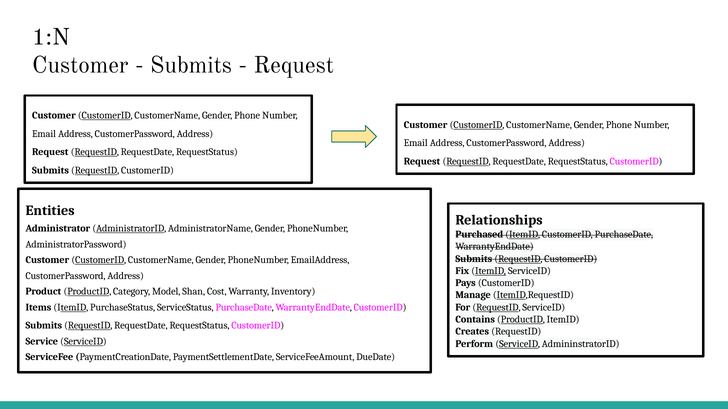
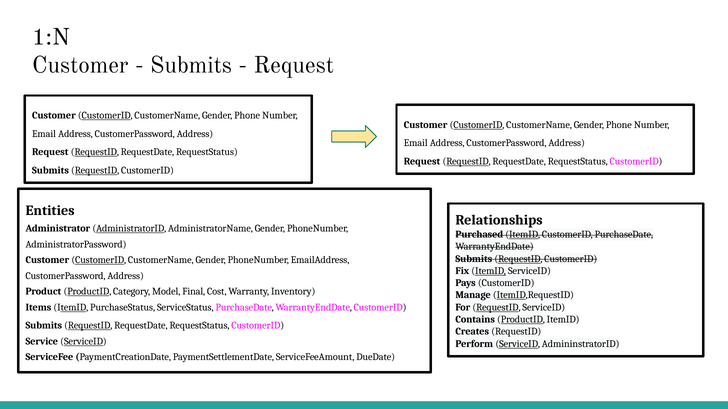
Shan: Shan -> Final
